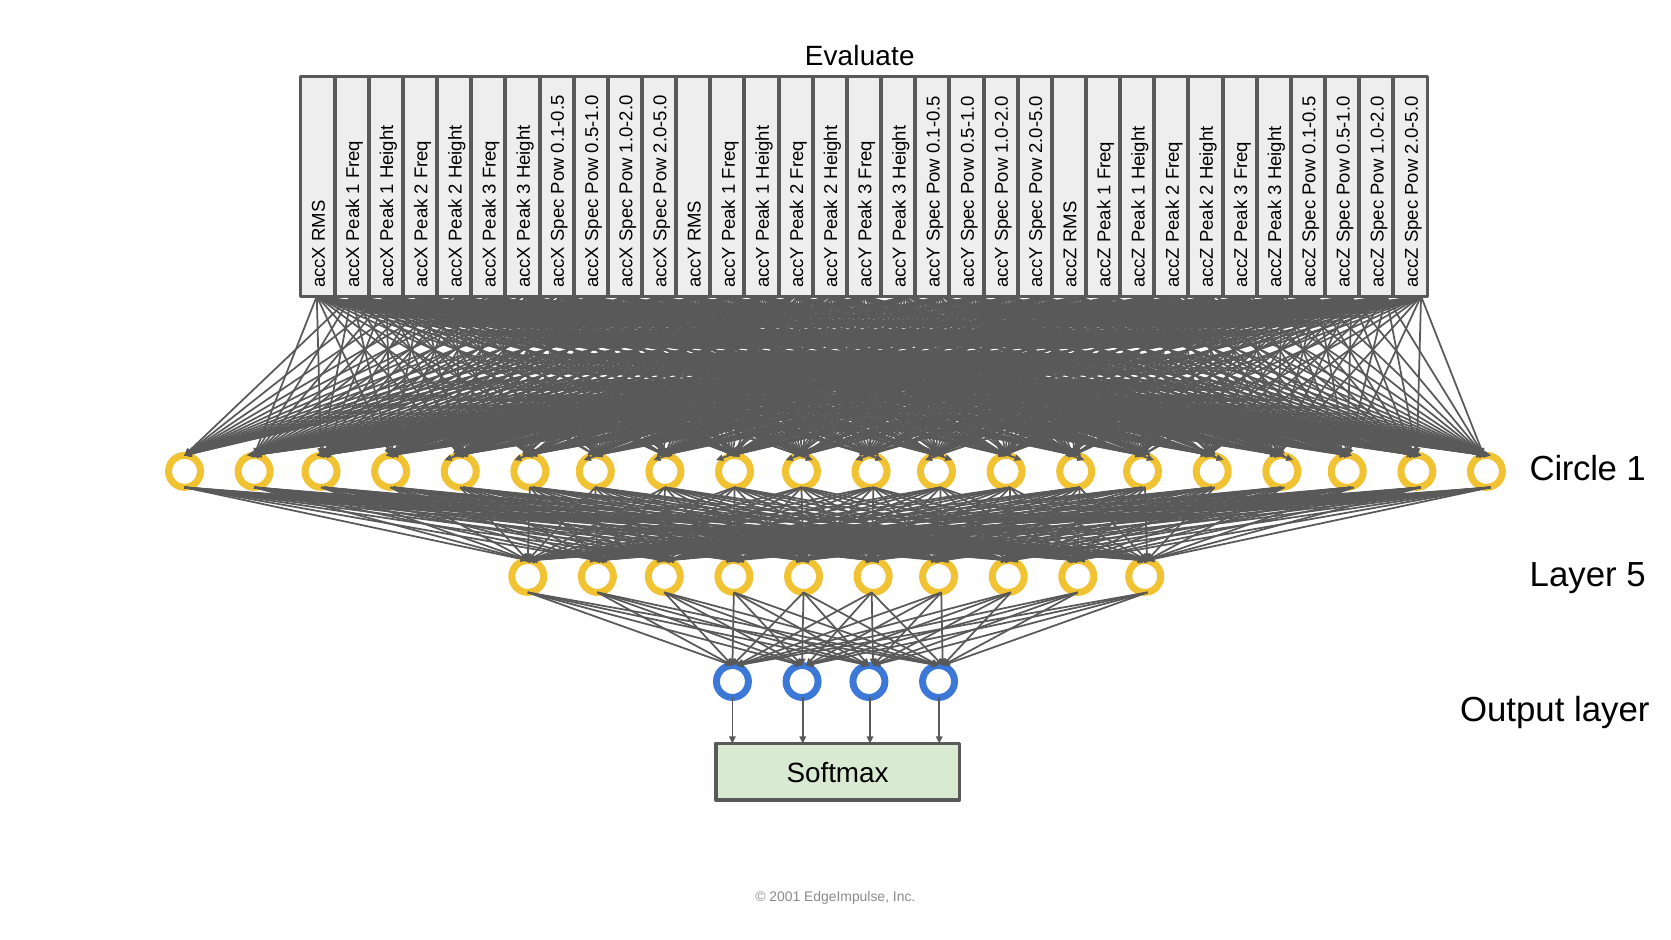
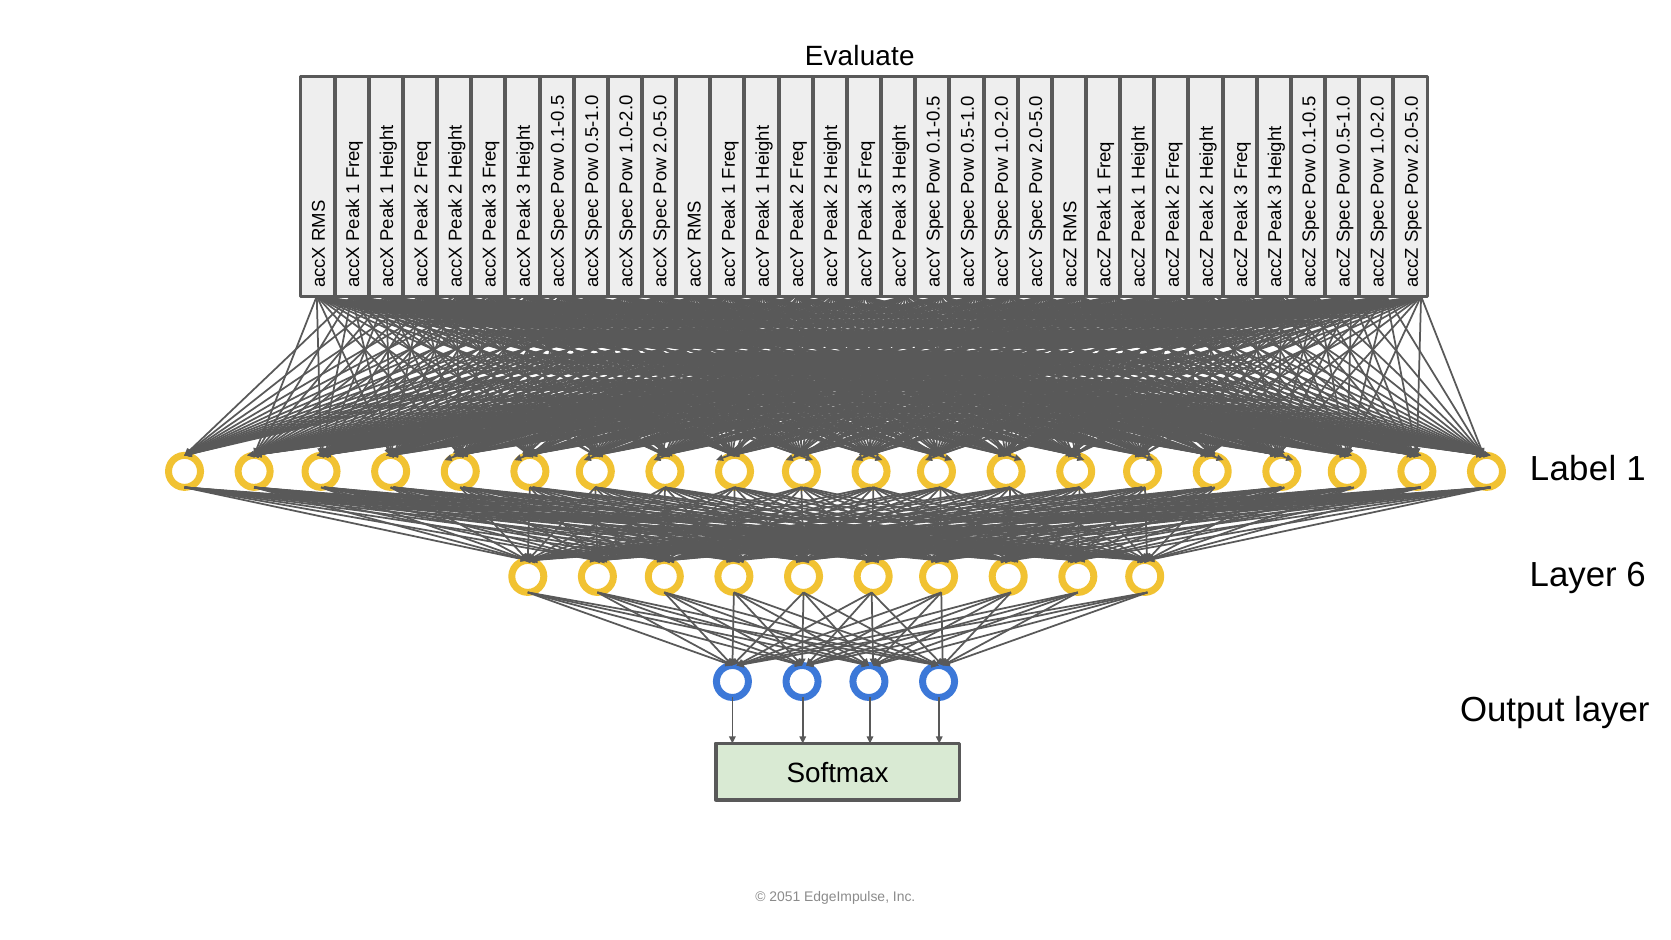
Circle: Circle -> Label
Layer 5: 5 -> 6
2001: 2001 -> 2051
